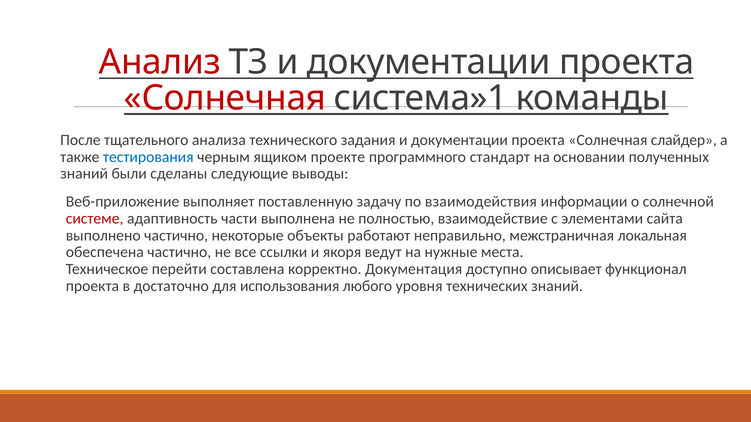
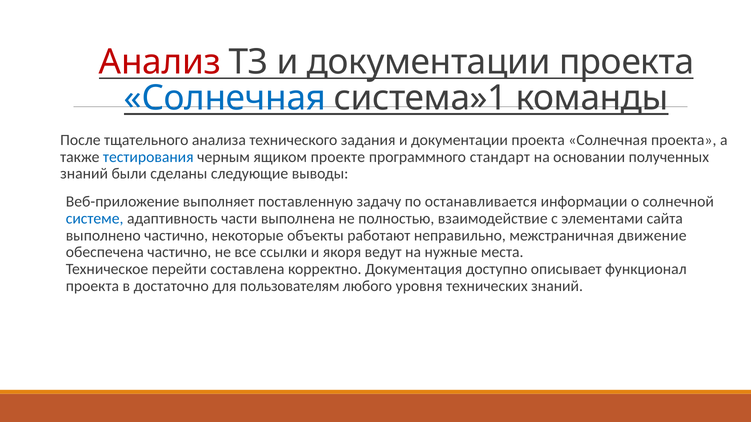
Солнечная at (225, 98) colour: red -> blue
Солнечная слайдер: слайдер -> проекта
взаимодействия: взаимодействия -> останавливается
системе colour: red -> blue
локальная: локальная -> движение
использования: использования -> пользователям
